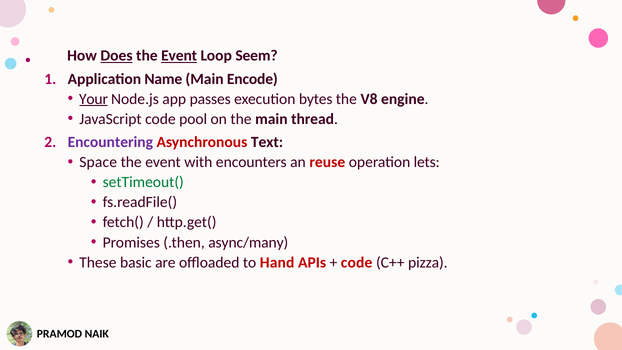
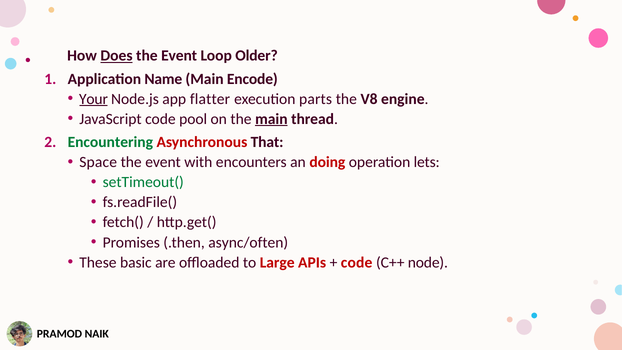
Event at (179, 56) underline: present -> none
Seem: Seem -> Older
passes: passes -> flatter
bytes: bytes -> parts
main at (271, 119) underline: none -> present
Encountering colour: purple -> green
Text: Text -> That
reuse: reuse -> doing
async/many: async/many -> async/often
Hand: Hand -> Large
pizza: pizza -> node
